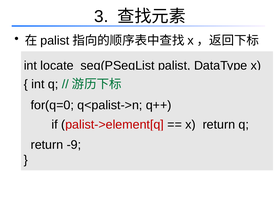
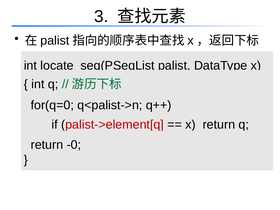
-9: -9 -> -0
